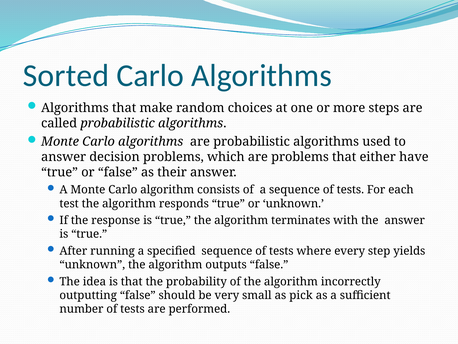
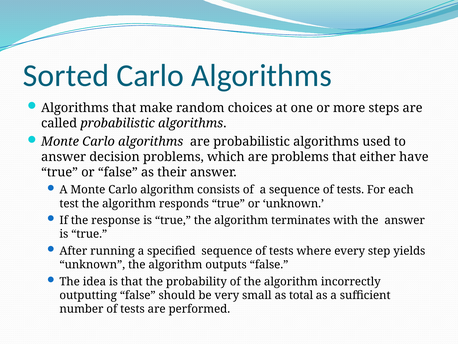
pick: pick -> total
